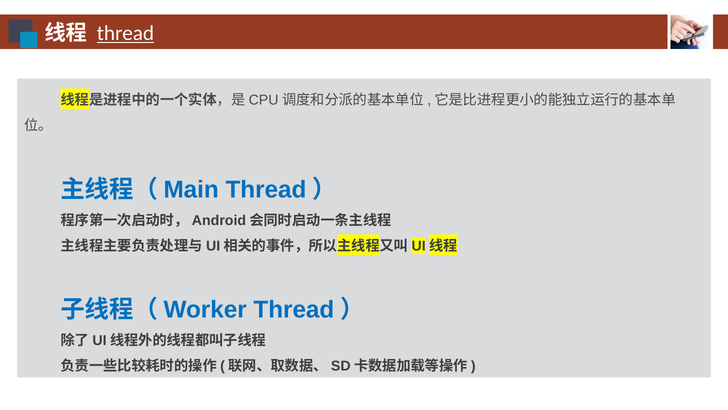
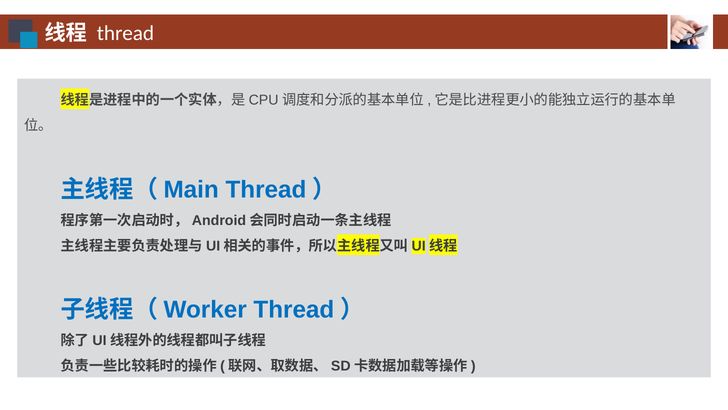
thread underline: present -> none
